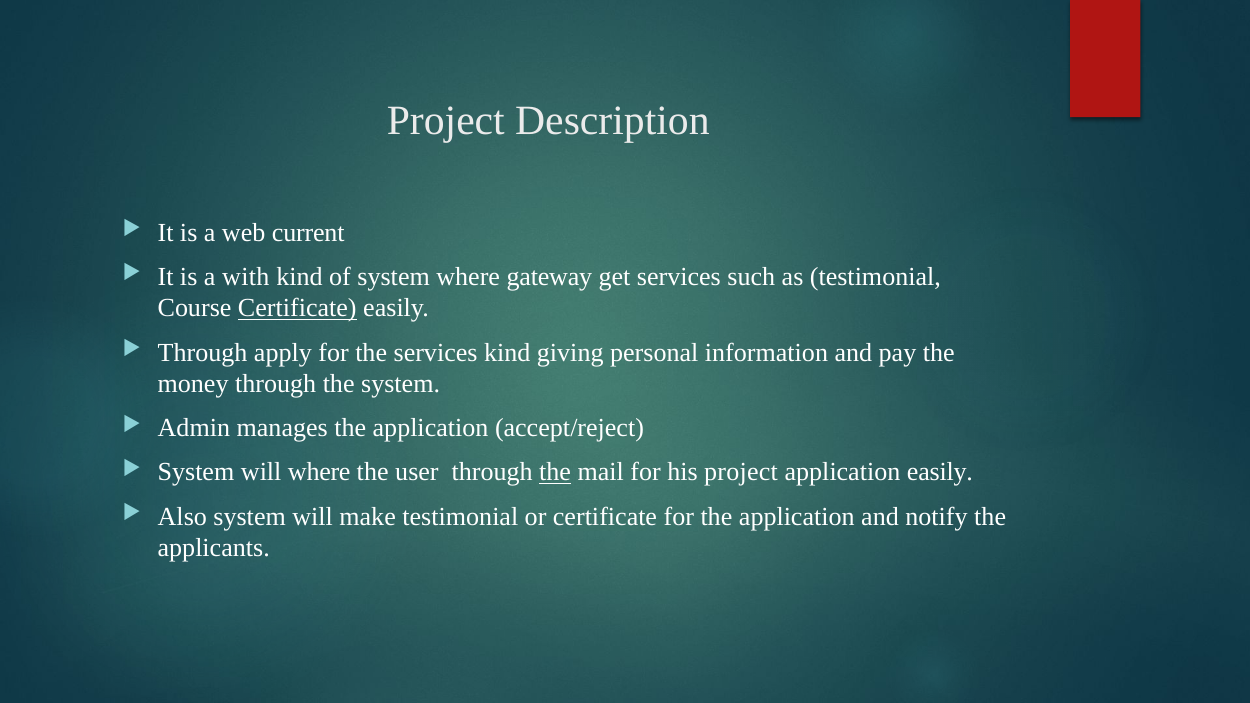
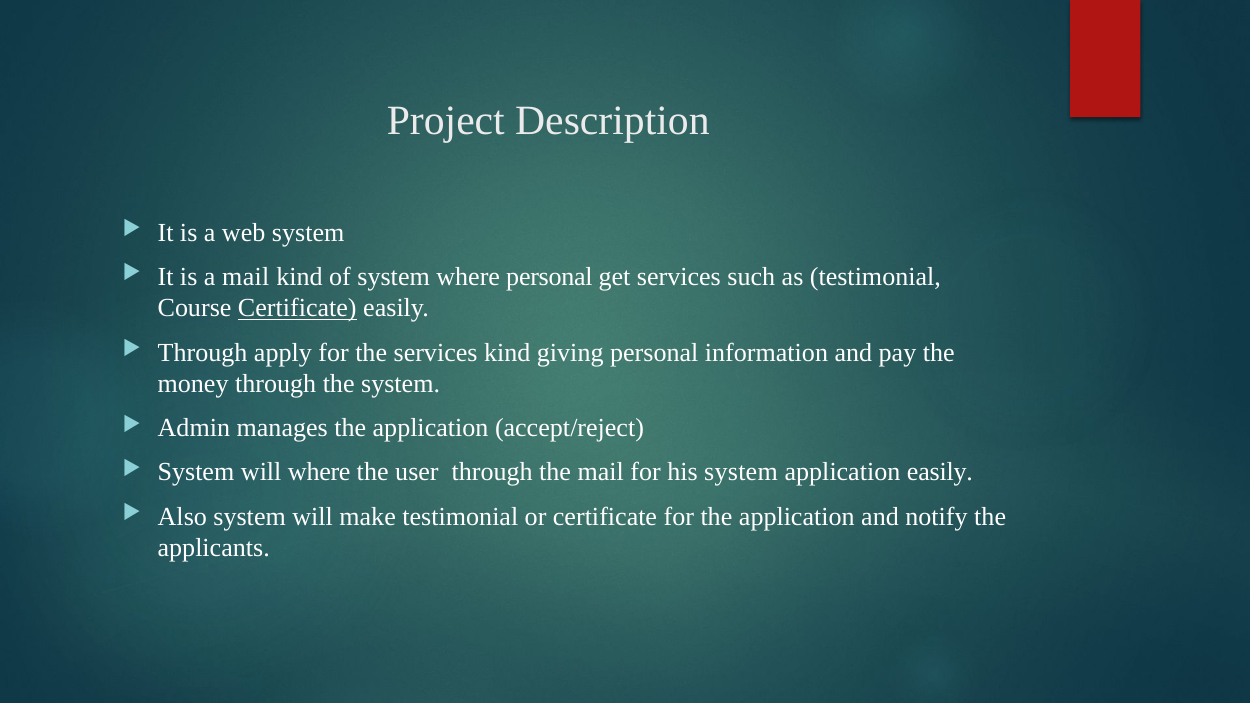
web current: current -> system
a with: with -> mail
where gateway: gateway -> personal
the at (555, 472) underline: present -> none
his project: project -> system
